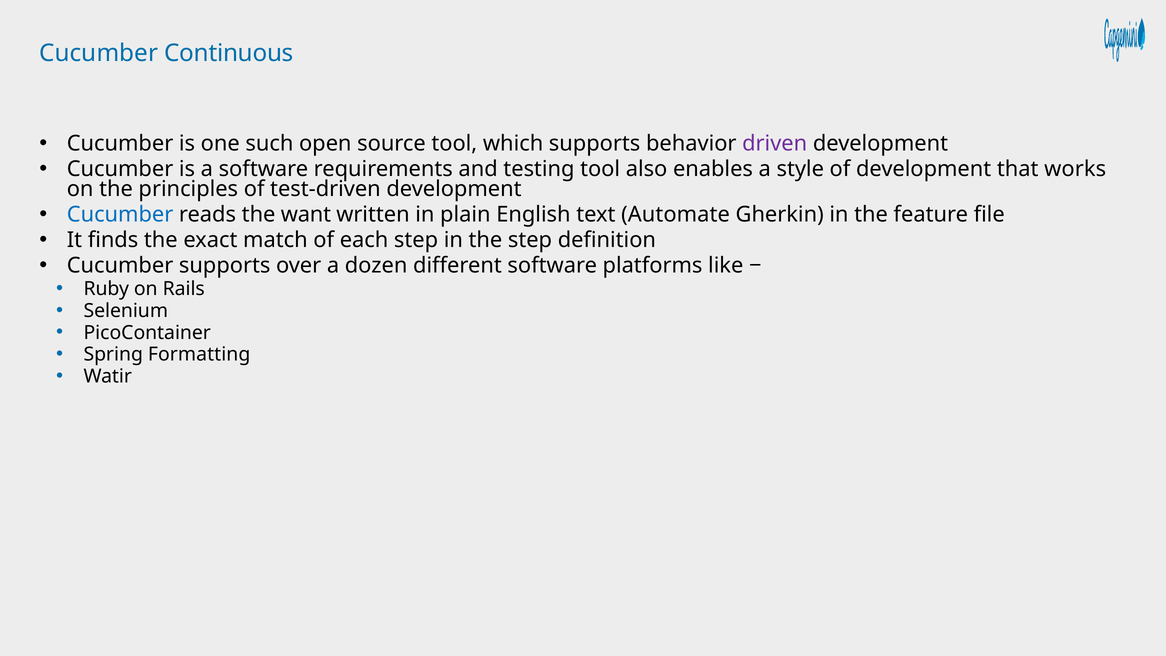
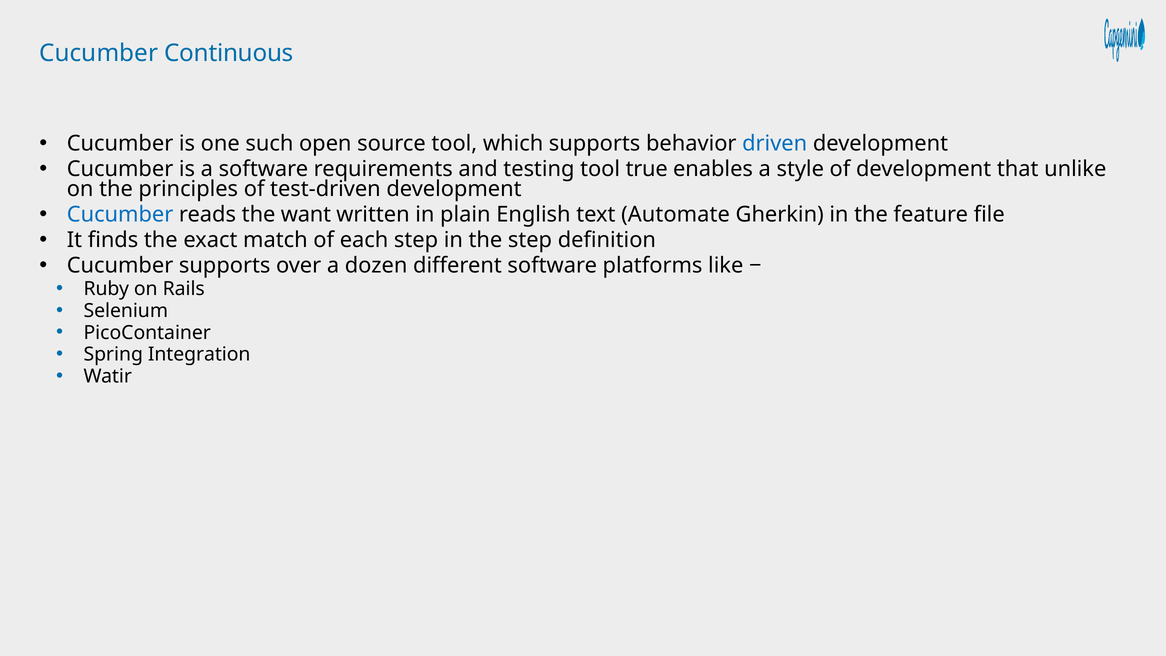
driven colour: purple -> blue
also: also -> true
works: works -> unlike
Formatting: Formatting -> Integration
